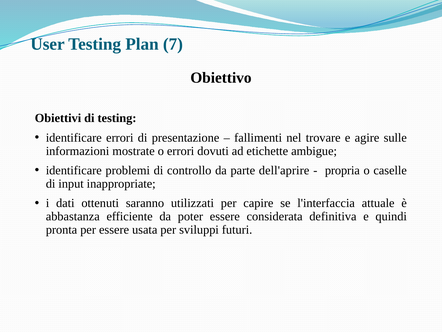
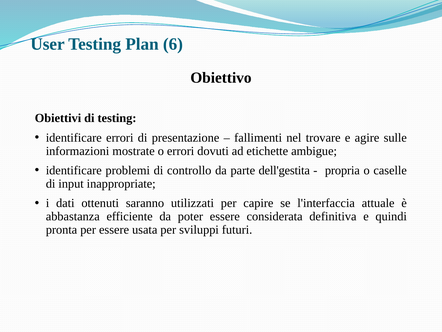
7: 7 -> 6
dell'aprire: dell'aprire -> dell'gestita
